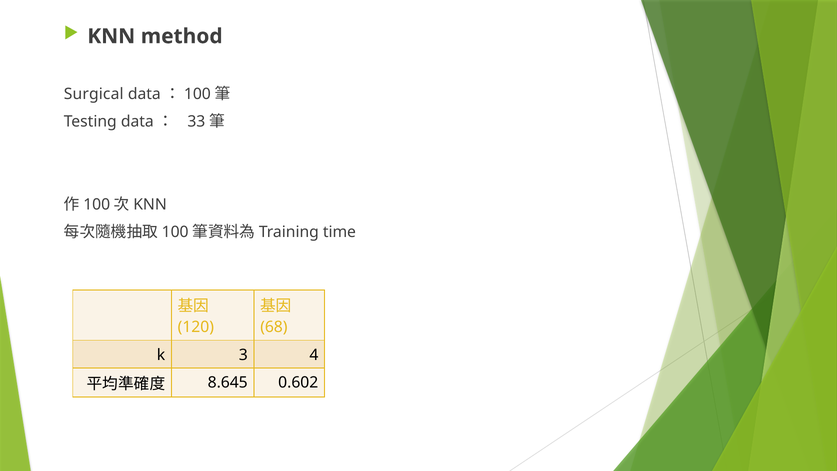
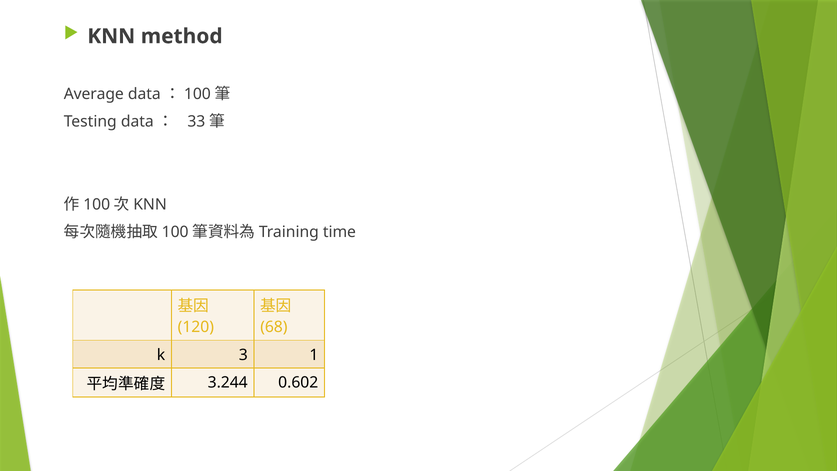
Surgical: Surgical -> Average
4: 4 -> 1
8.645: 8.645 -> 3.244
